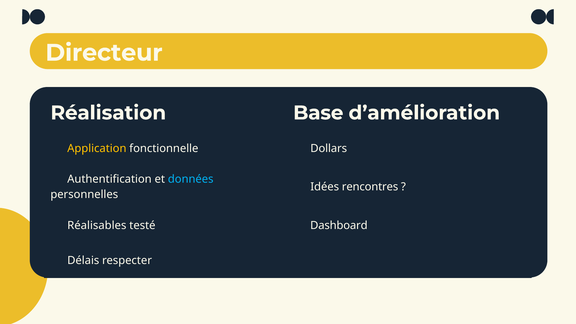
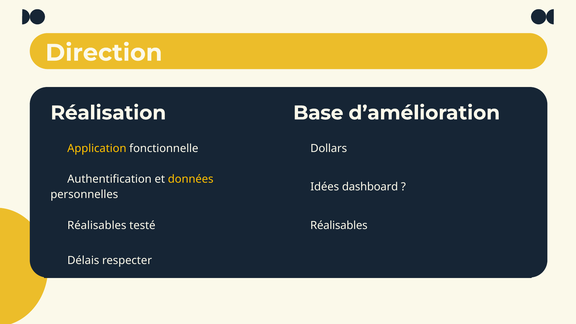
Directeur: Directeur -> Direction
données colour: light blue -> yellow
rencontres: rencontres -> dashboard
Dashboard at (339, 225): Dashboard -> Réalisables
